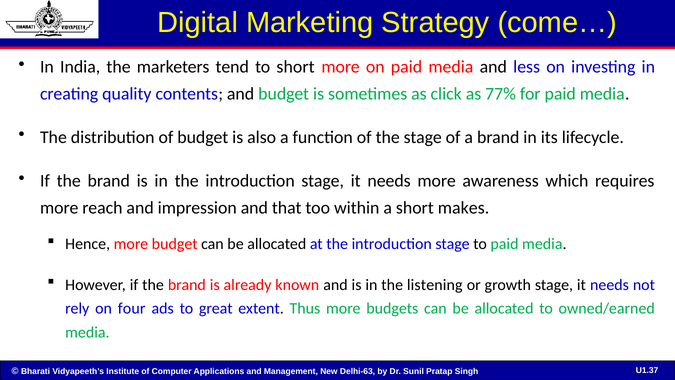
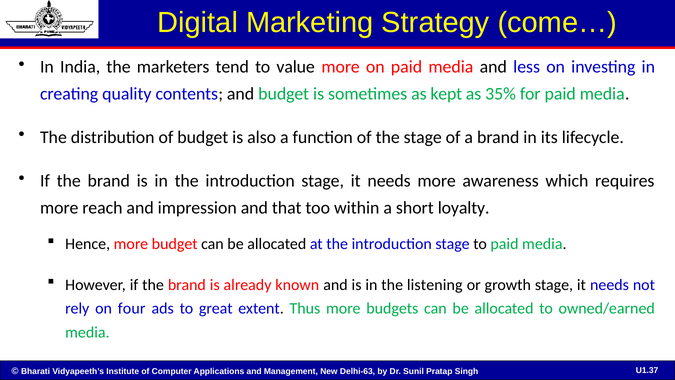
to short: short -> value
click: click -> kept
77%: 77% -> 35%
makes: makes -> loyalty
